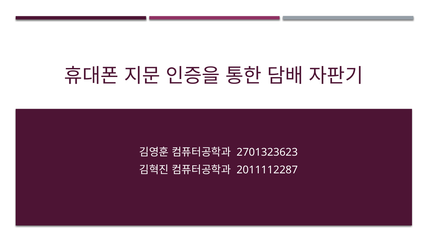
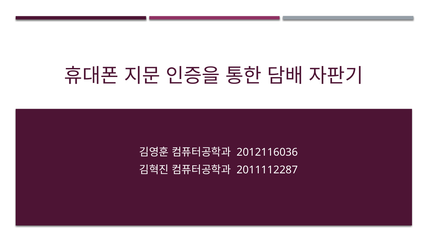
2701323623: 2701323623 -> 2012116036
